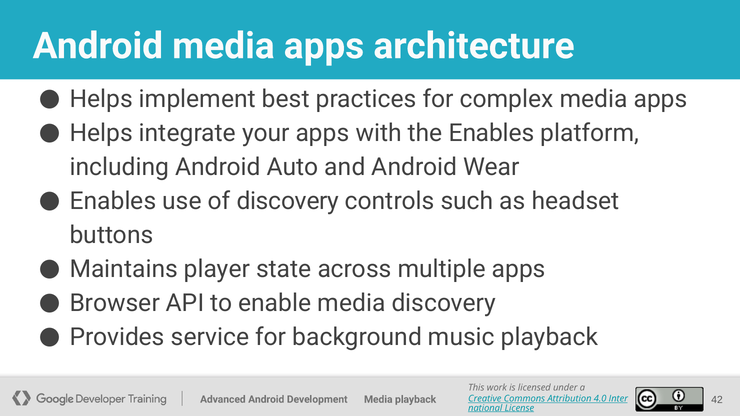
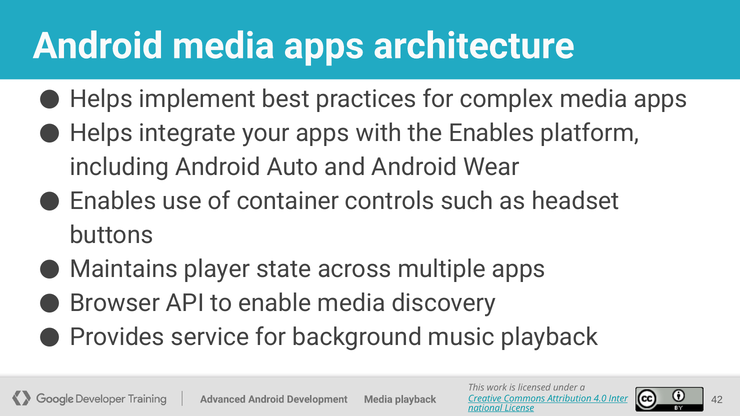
of discovery: discovery -> container
